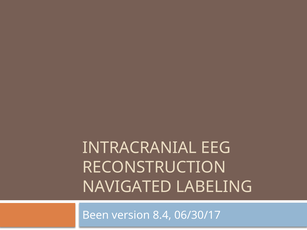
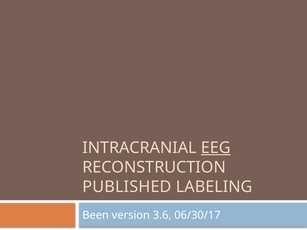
EEG underline: none -> present
NAVIGATED: NAVIGATED -> PUBLISHED
8.4: 8.4 -> 3.6
